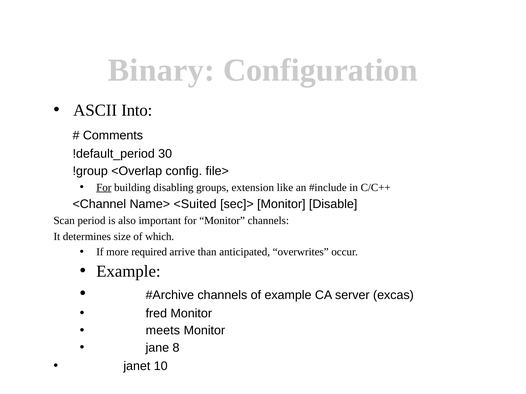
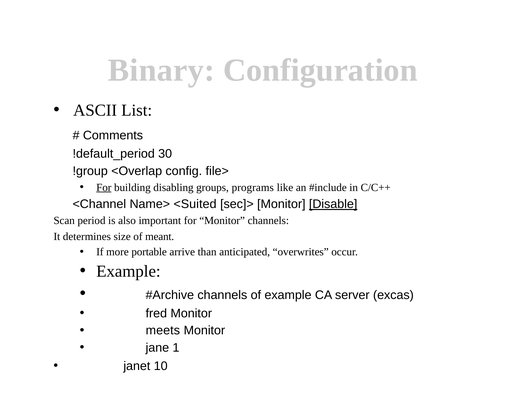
Into: Into -> List
extension: extension -> programs
Disable underline: none -> present
which: which -> meant
required: required -> portable
8: 8 -> 1
